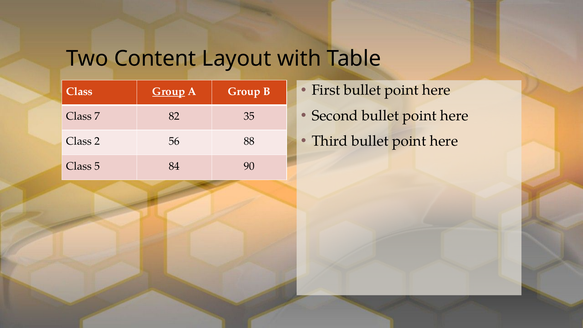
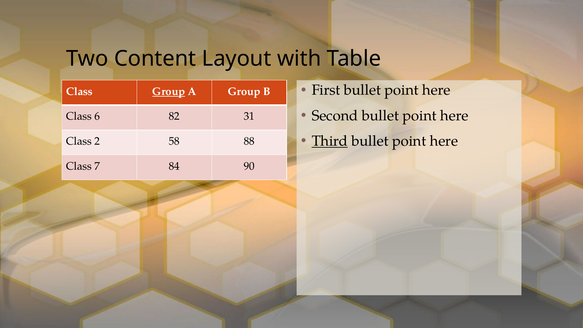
7: 7 -> 6
35: 35 -> 31
Third underline: none -> present
56: 56 -> 58
5: 5 -> 7
